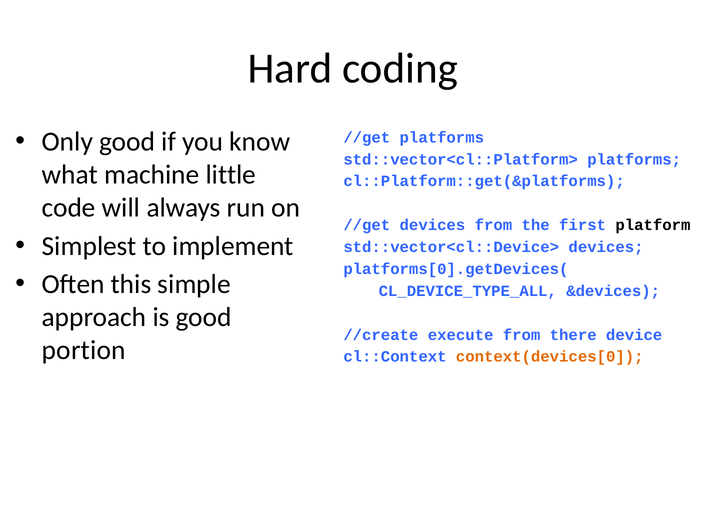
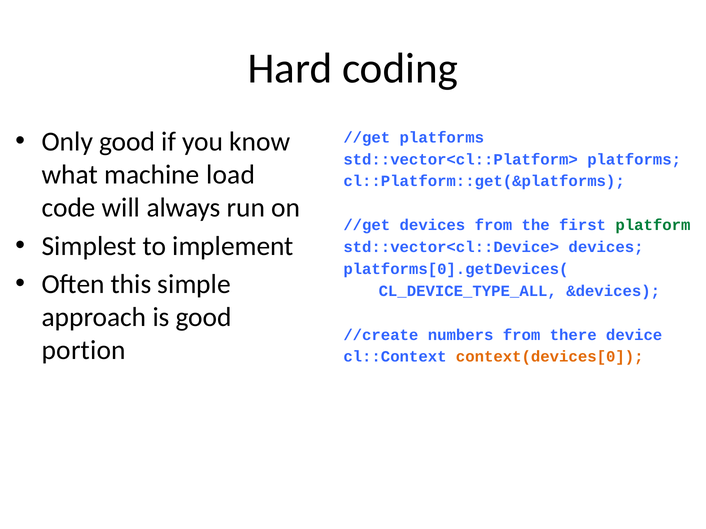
little: little -> load
platform colour: black -> green
execute: execute -> numbers
